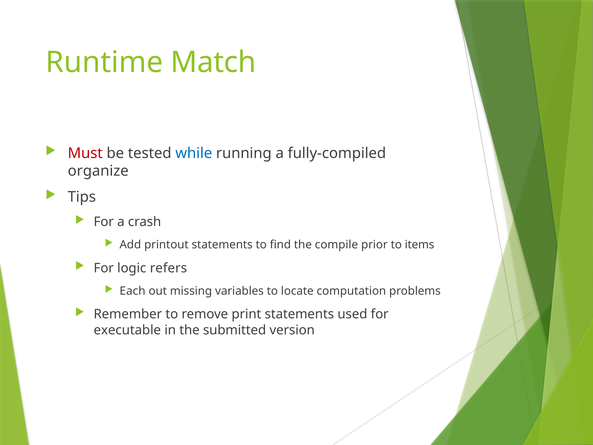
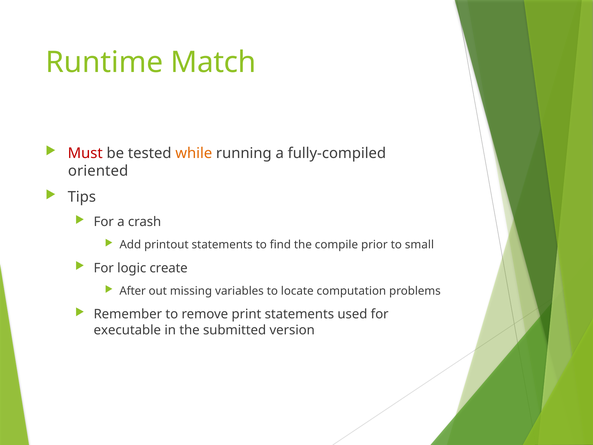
while colour: blue -> orange
organize: organize -> oriented
items: items -> small
refers: refers -> create
Each: Each -> After
